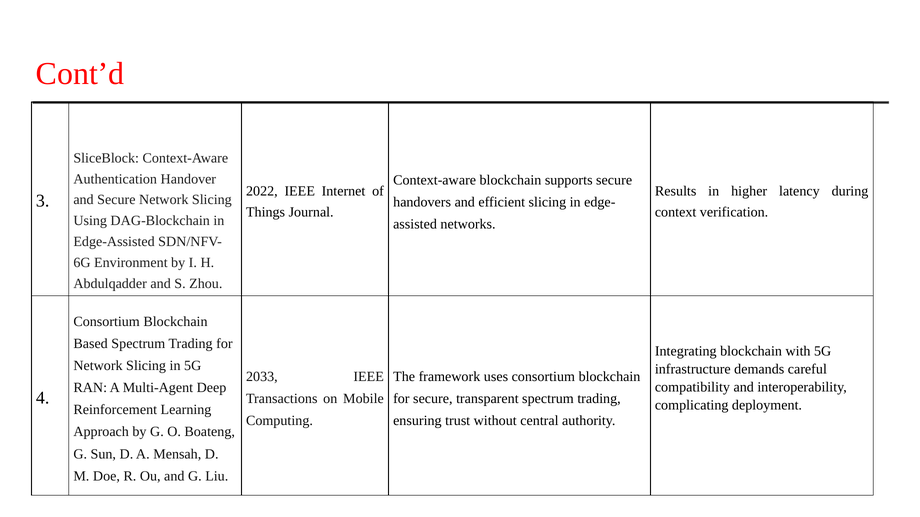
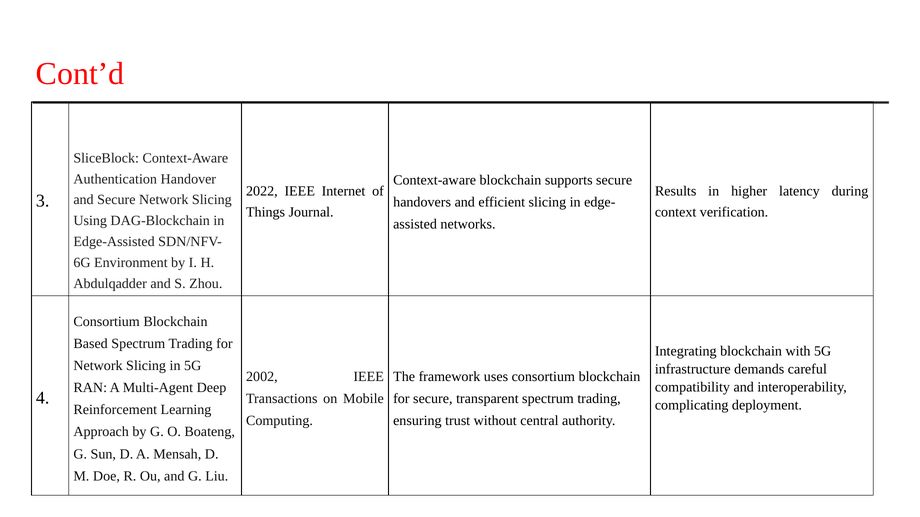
2033: 2033 -> 2002
